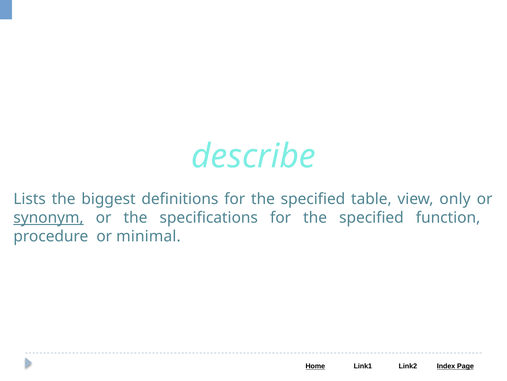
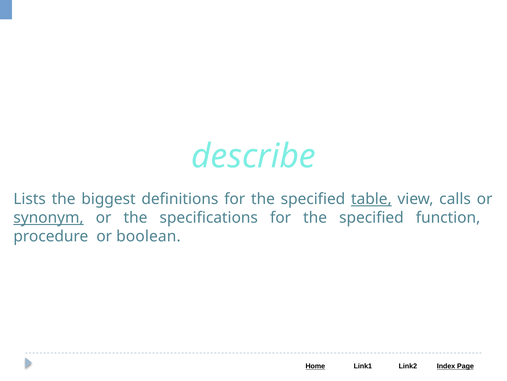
table underline: none -> present
only: only -> calls
minimal: minimal -> boolean
